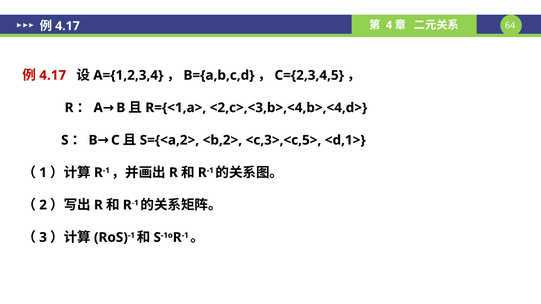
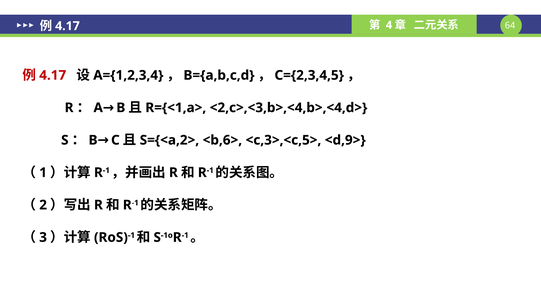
<b,2>: <b,2> -> <b,6>
<d,1>: <d,1> -> <d,9>
